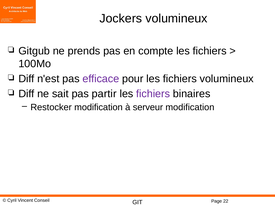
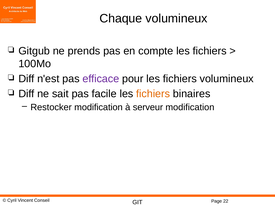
Jockers: Jockers -> Chaque
partir: partir -> facile
fichiers at (153, 94) colour: purple -> orange
